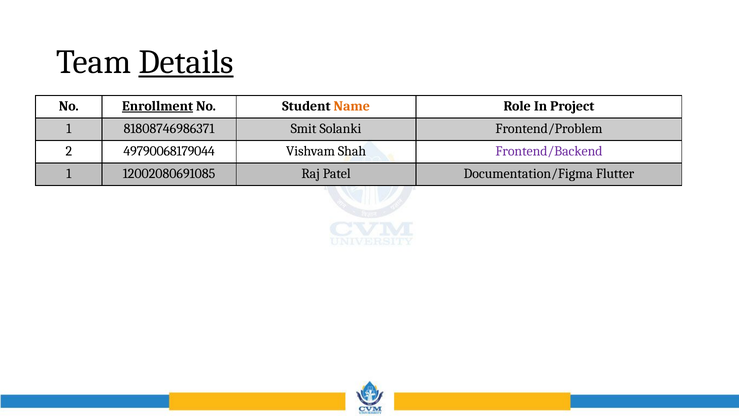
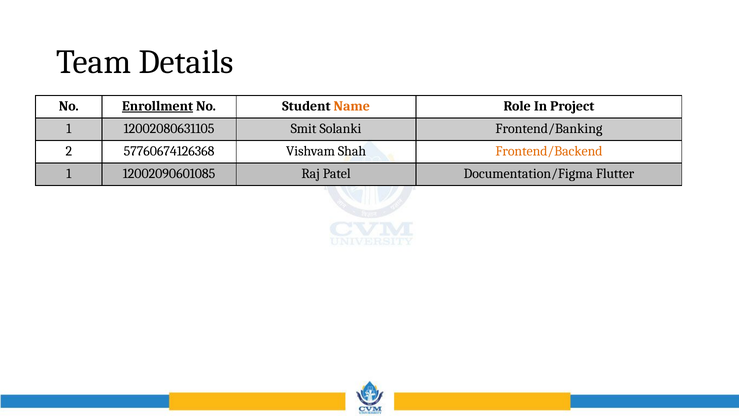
Details underline: present -> none
81808746986371: 81808746986371 -> 12002080631105
Frontend/Problem: Frontend/Problem -> Frontend/Banking
49790068179044: 49790068179044 -> 57760674126368
Frontend/Backend colour: purple -> orange
12002080691085: 12002080691085 -> 12002090601085
